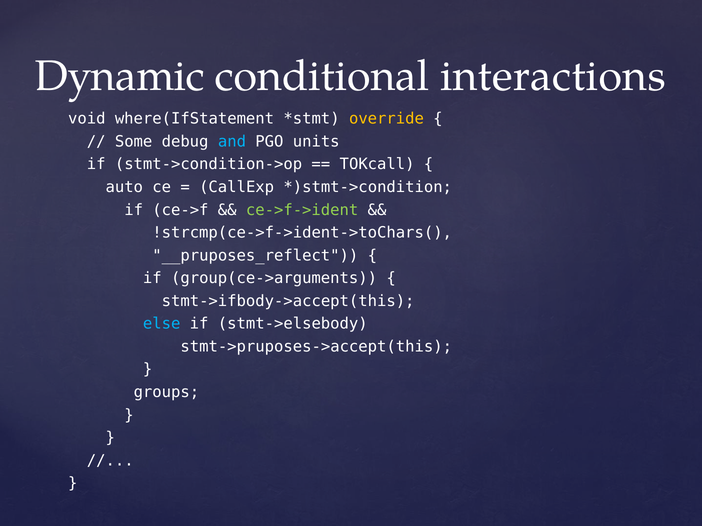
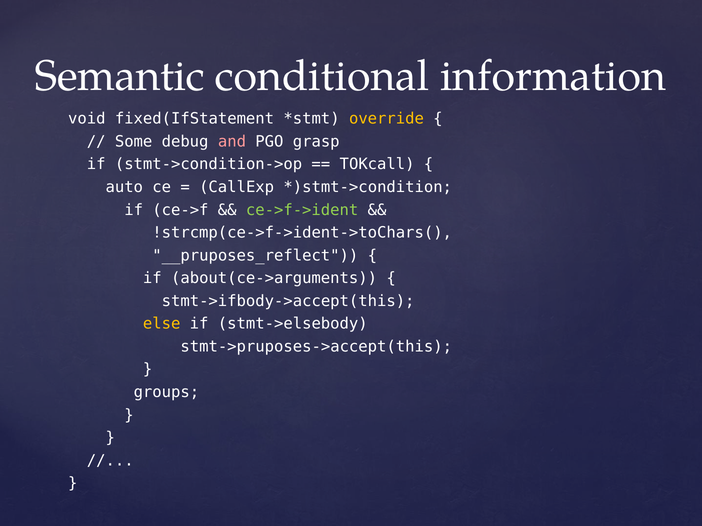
Dynamic: Dynamic -> Semantic
interactions: interactions -> information
where(IfStatement: where(IfStatement -> fixed(IfStatement
and colour: light blue -> pink
units: units -> grasp
group(ce->arguments: group(ce->arguments -> about(ce->arguments
else colour: light blue -> yellow
